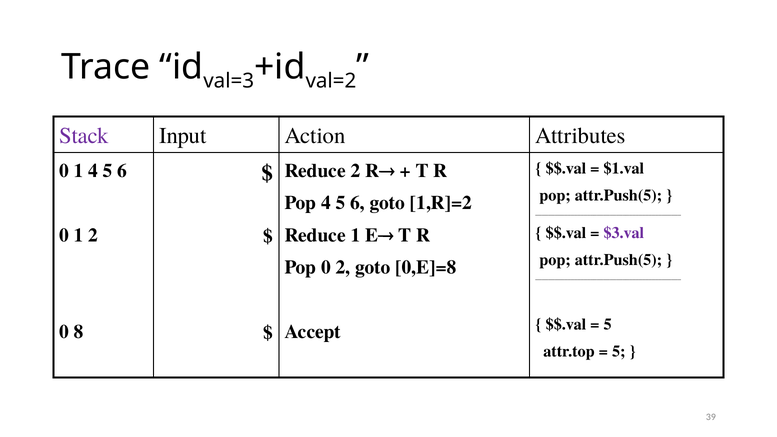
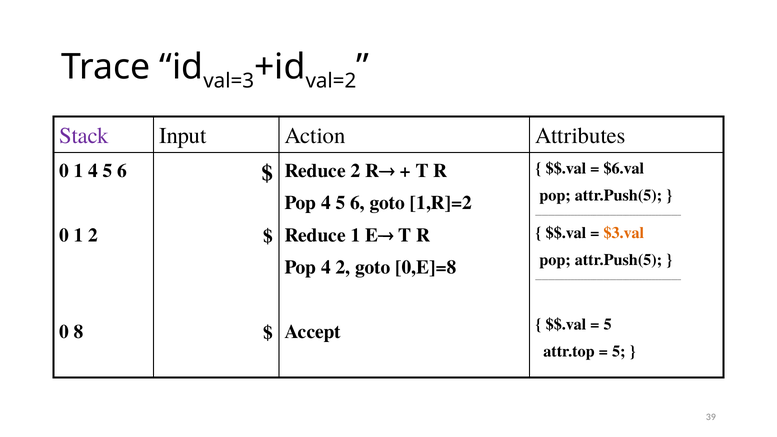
$1.val: $1.val -> $6.val
$3.val colour: purple -> orange
0 at (326, 268): 0 -> 4
